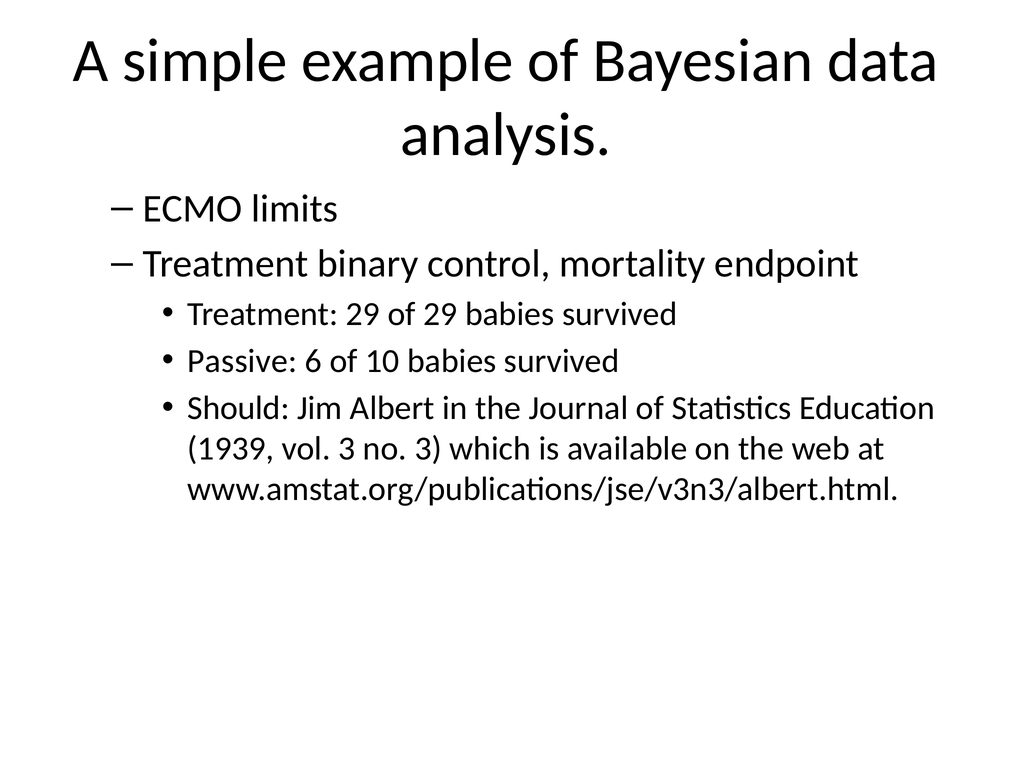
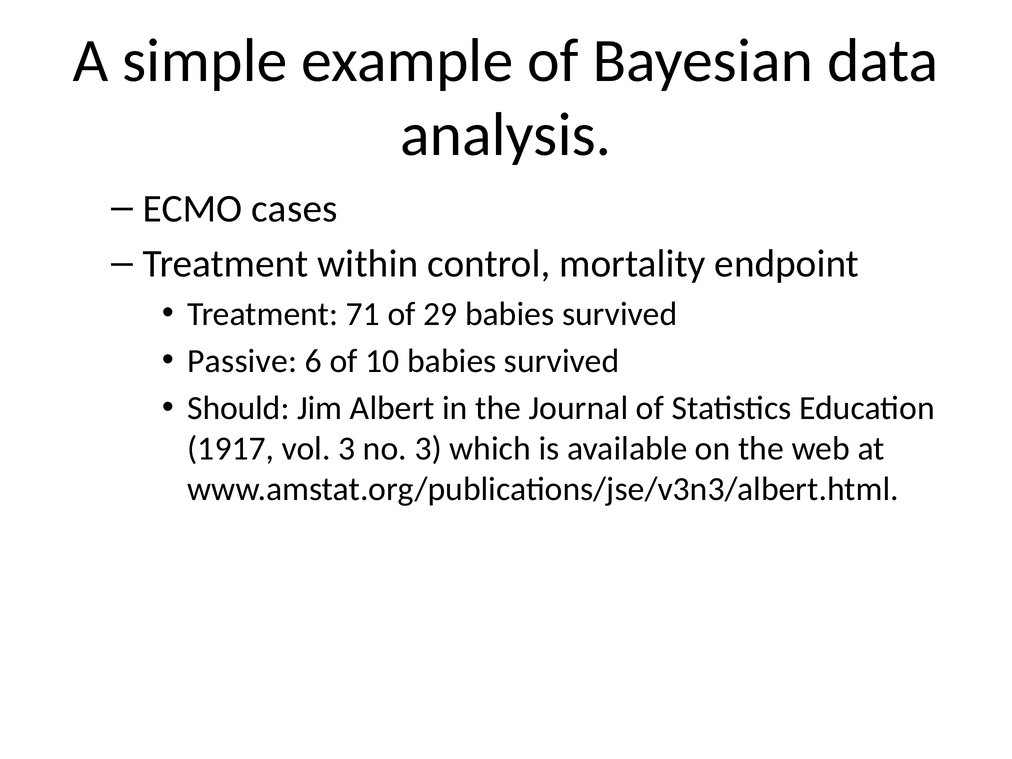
limits: limits -> cases
binary: binary -> within
Treatment 29: 29 -> 71
1939: 1939 -> 1917
